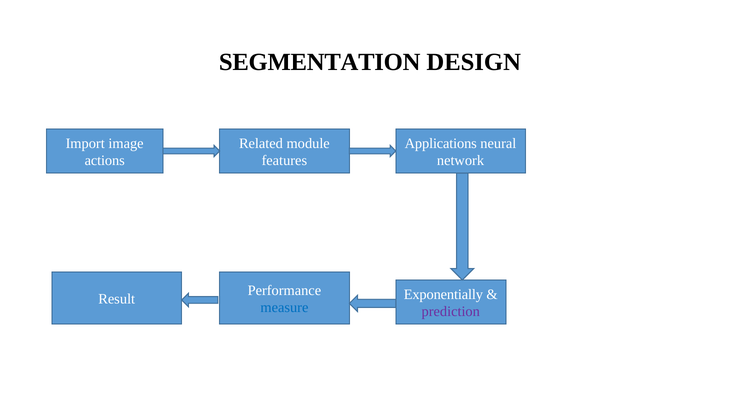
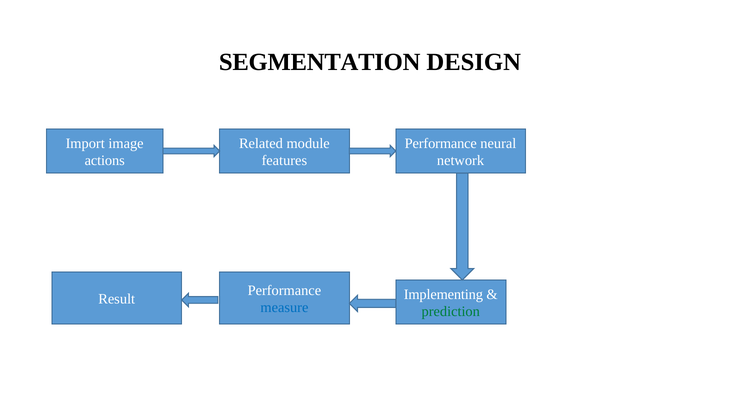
Applications at (441, 143): Applications -> Performance
Exponentially: Exponentially -> Implementing
prediction colour: purple -> green
